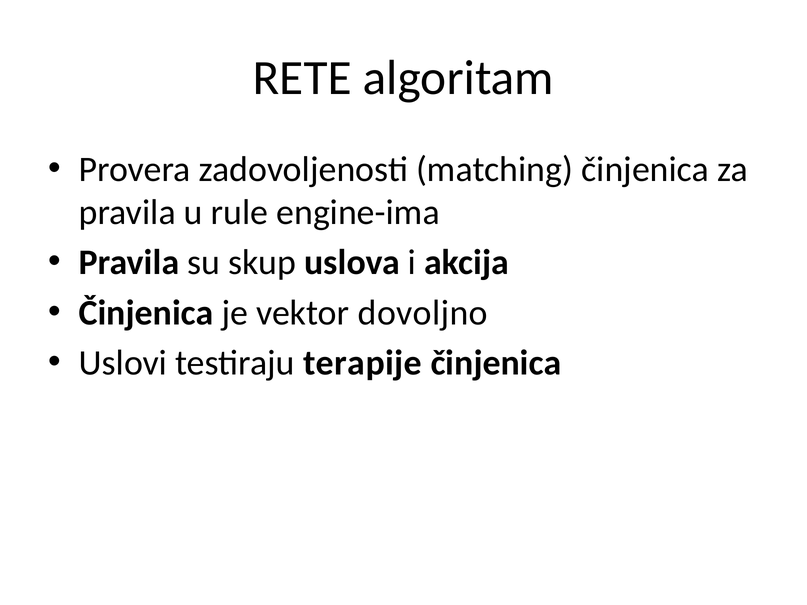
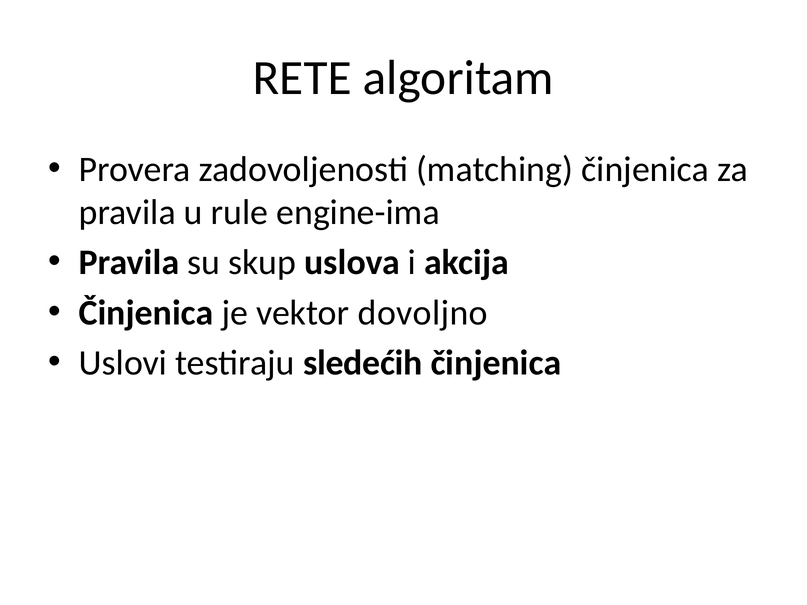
terapije: terapije -> sledećih
